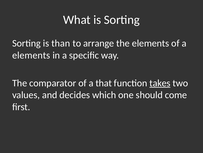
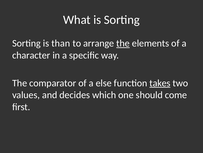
the at (123, 43) underline: none -> present
elements at (31, 55): elements -> character
that: that -> else
